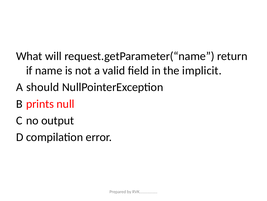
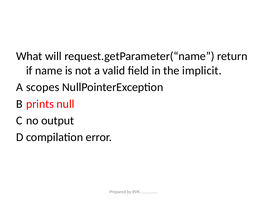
should: should -> scopes
